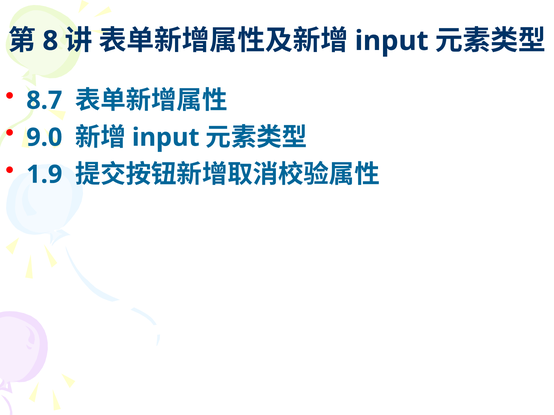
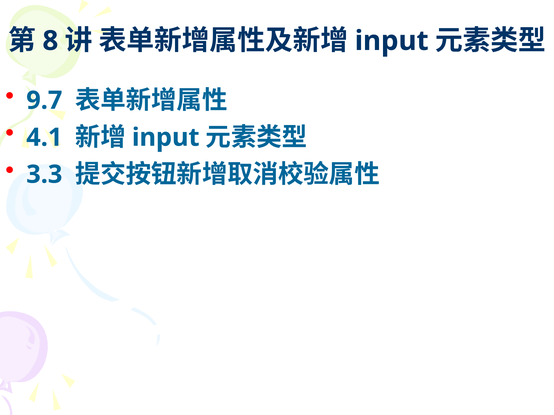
8.7: 8.7 -> 9.7
9.0: 9.0 -> 4.1
1.9: 1.9 -> 3.3
